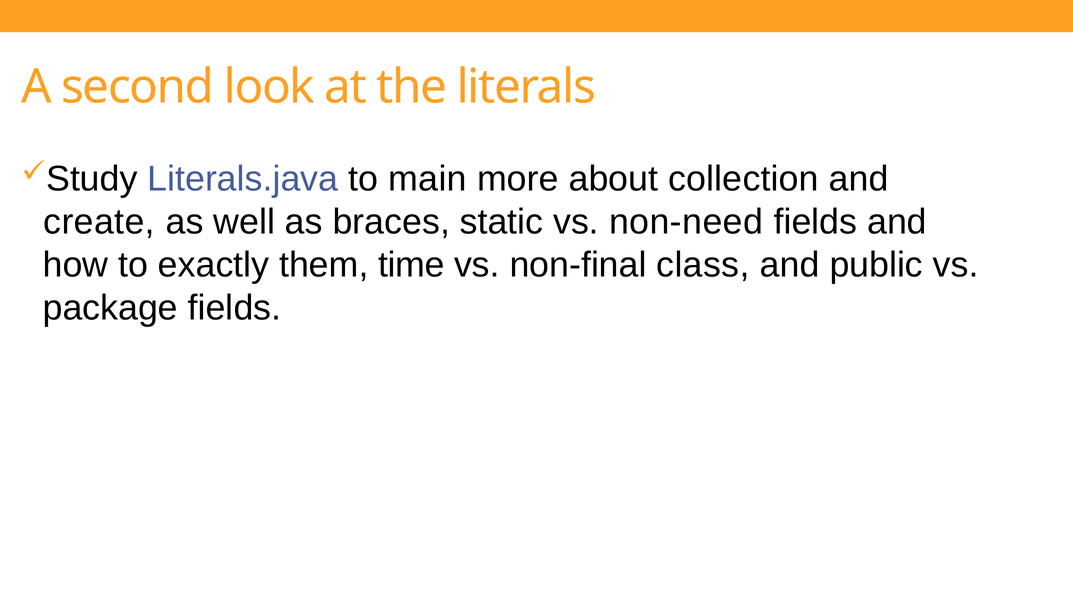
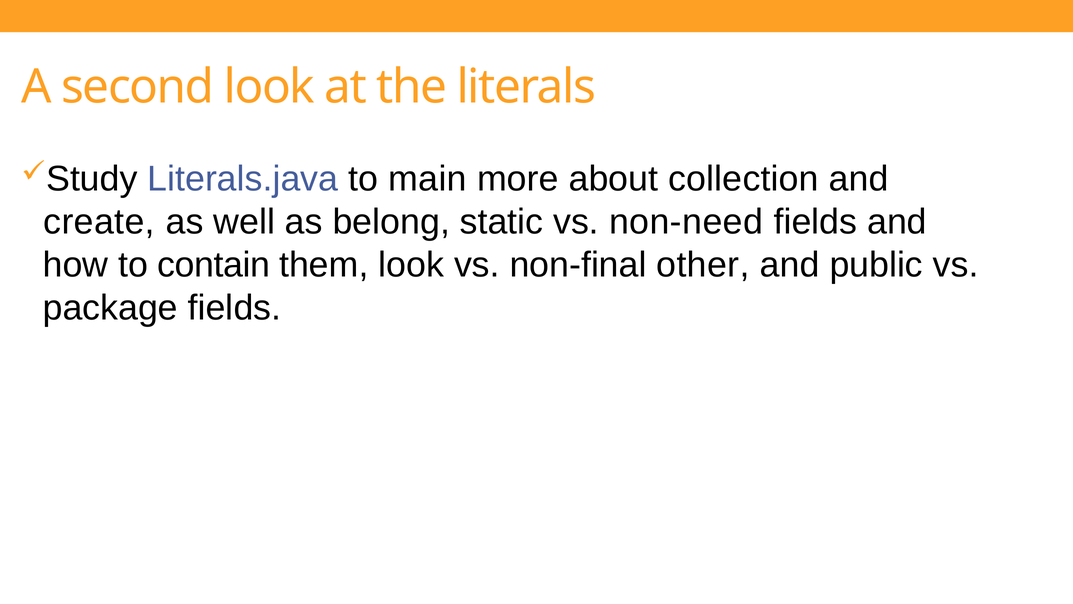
braces: braces -> belong
exactly: exactly -> contain
them time: time -> look
class: class -> other
